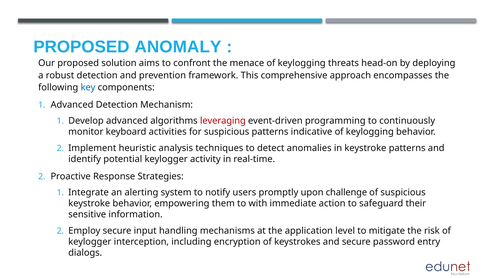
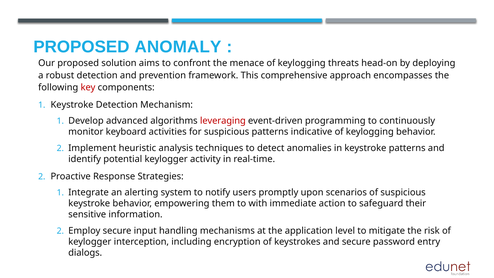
key colour: blue -> red
Advanced at (72, 105): Advanced -> Keystroke
challenge: challenge -> scenarios
